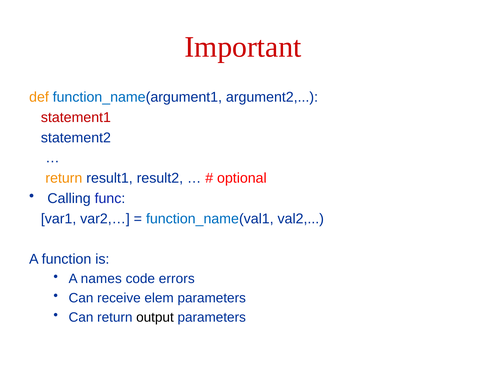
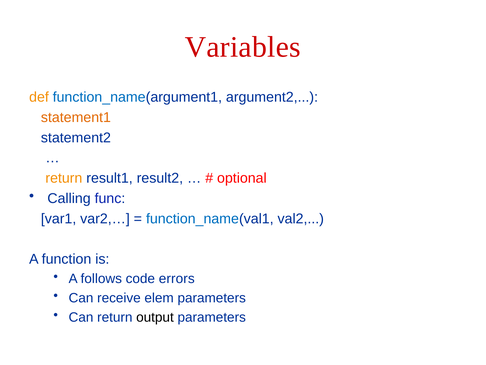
Important: Important -> Variables
statement1 colour: red -> orange
names: names -> follows
